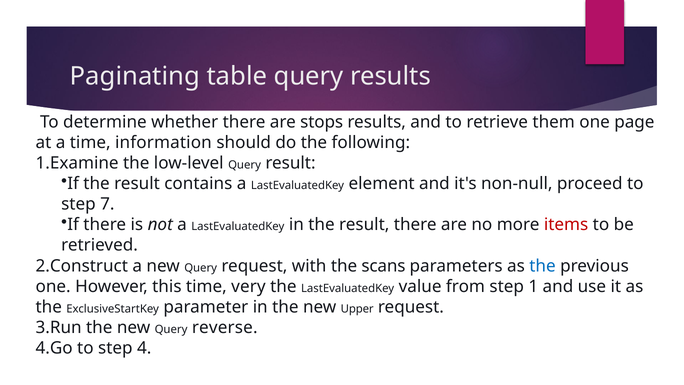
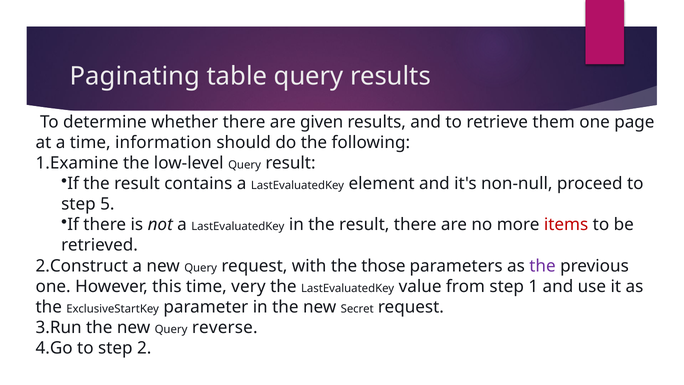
stops: stops -> given
7: 7 -> 5
scans: scans -> those
the at (543, 266) colour: blue -> purple
Upper: Upper -> Secret
4: 4 -> 2
